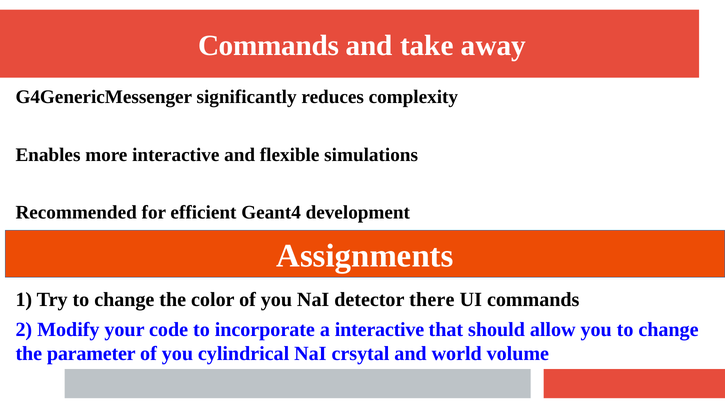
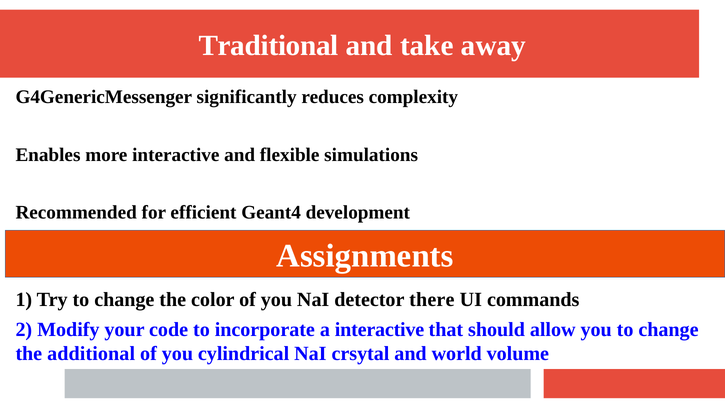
Commands at (269, 46): Commands -> Traditional
parameter: parameter -> additional
